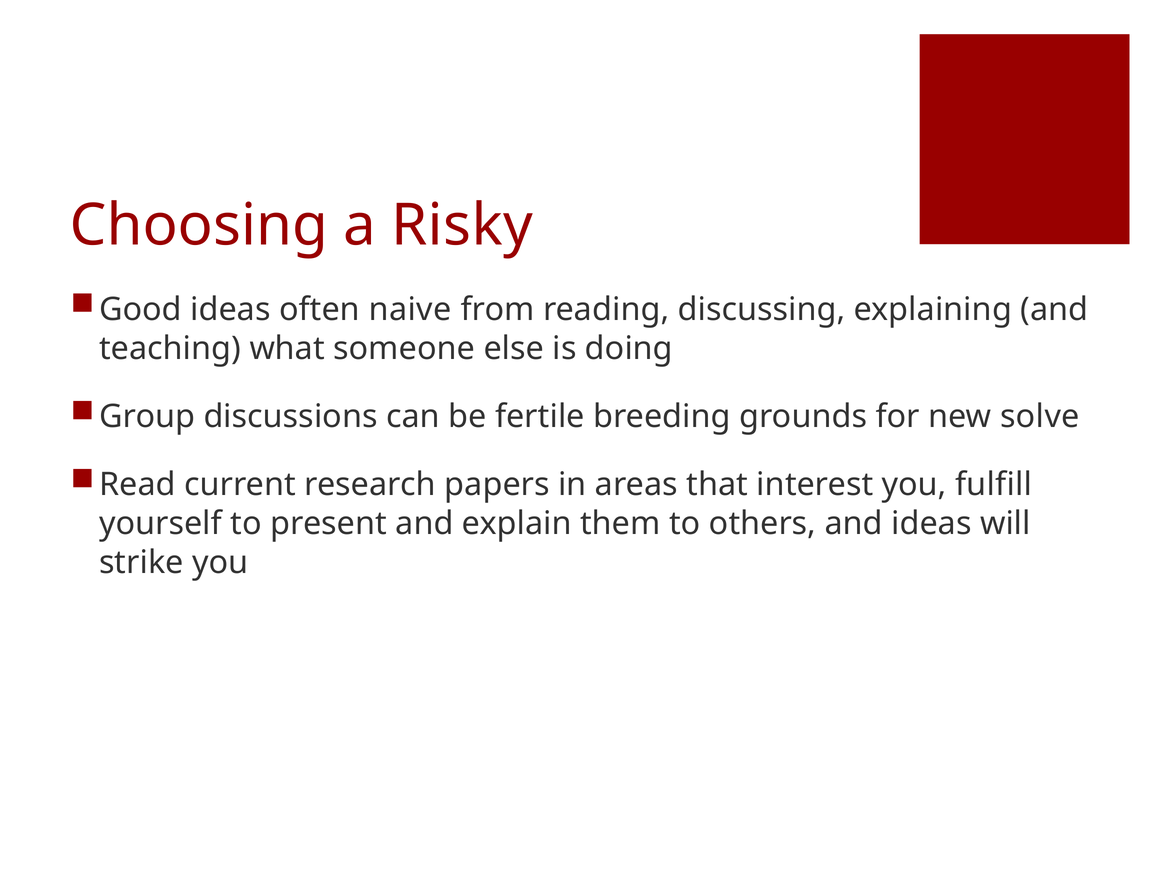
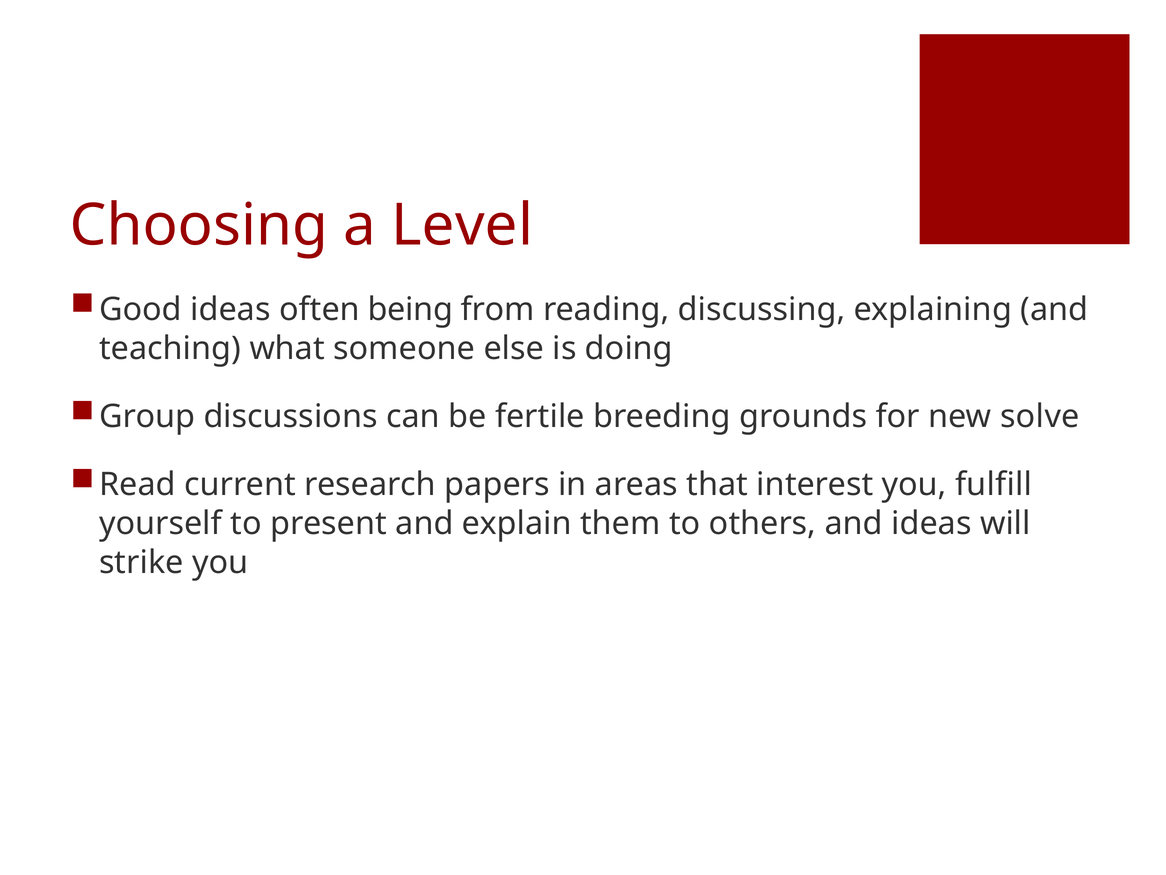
Risky: Risky -> Level
naive: naive -> being
